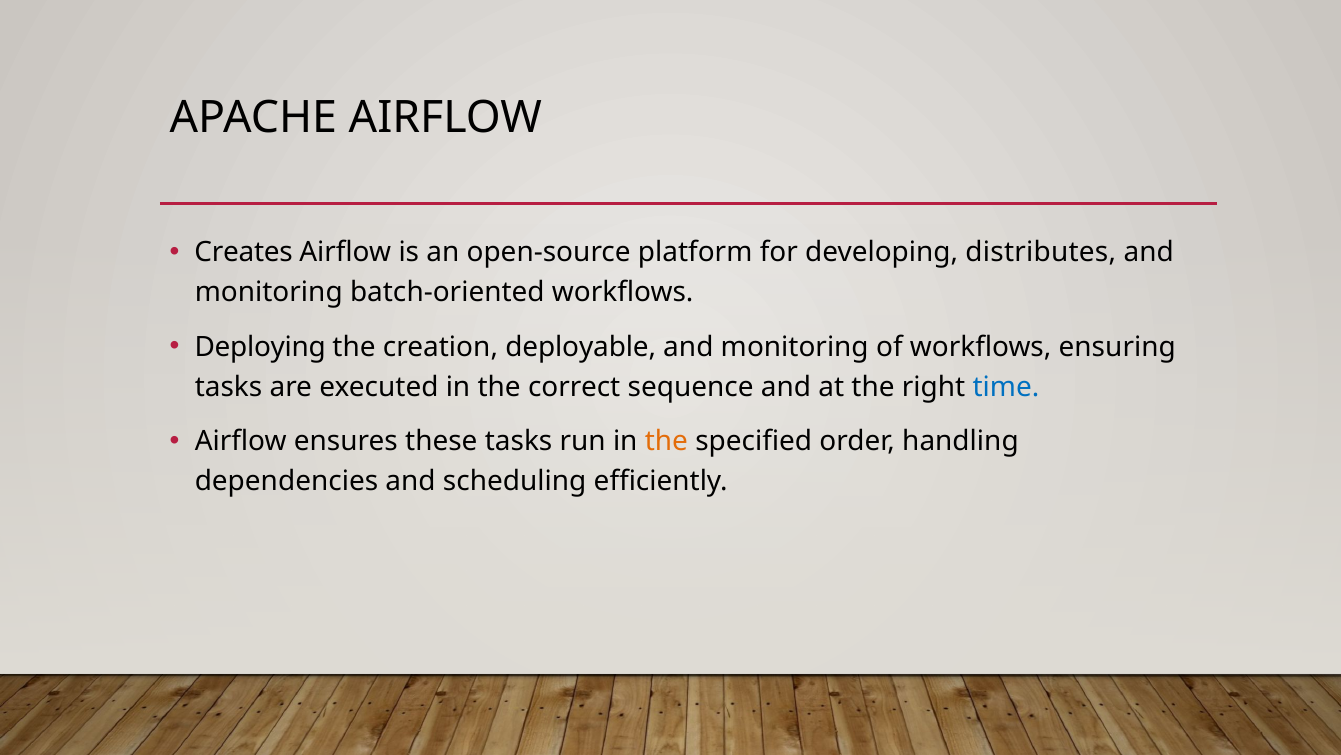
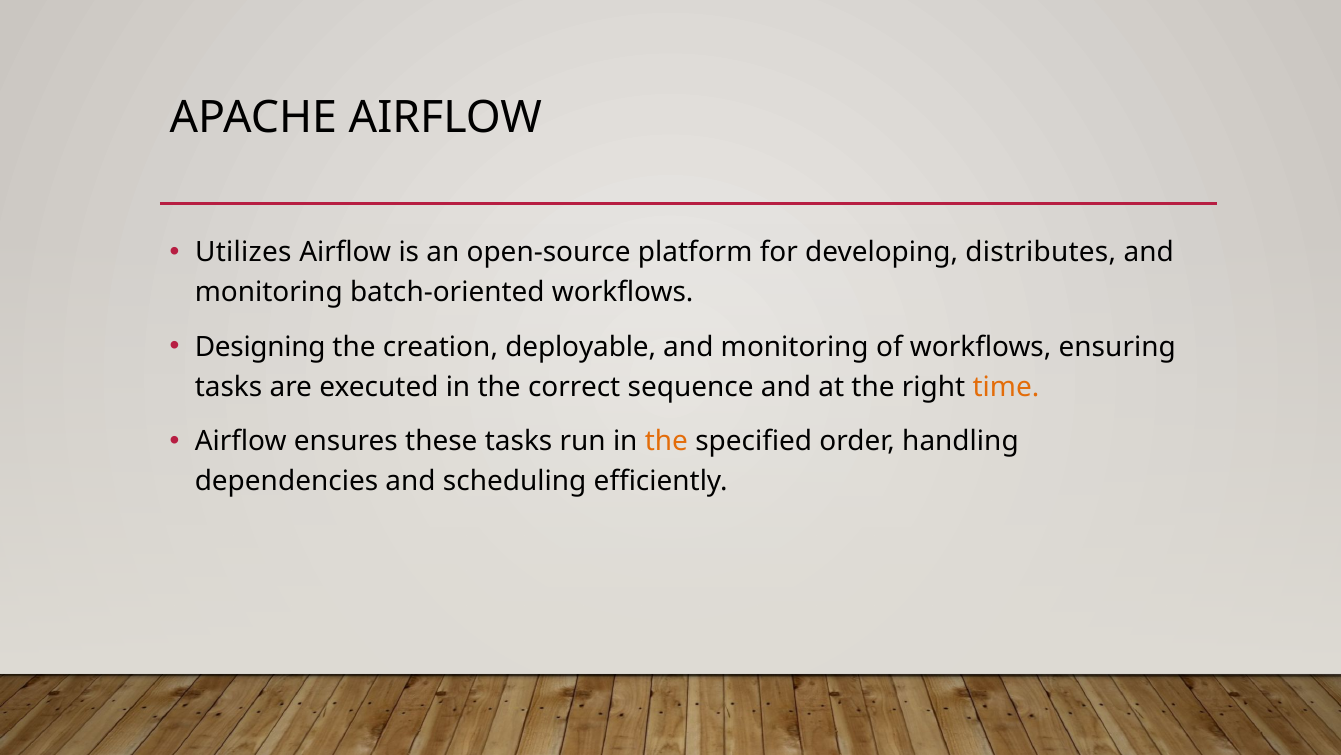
Creates: Creates -> Utilizes
Deploying: Deploying -> Designing
time colour: blue -> orange
